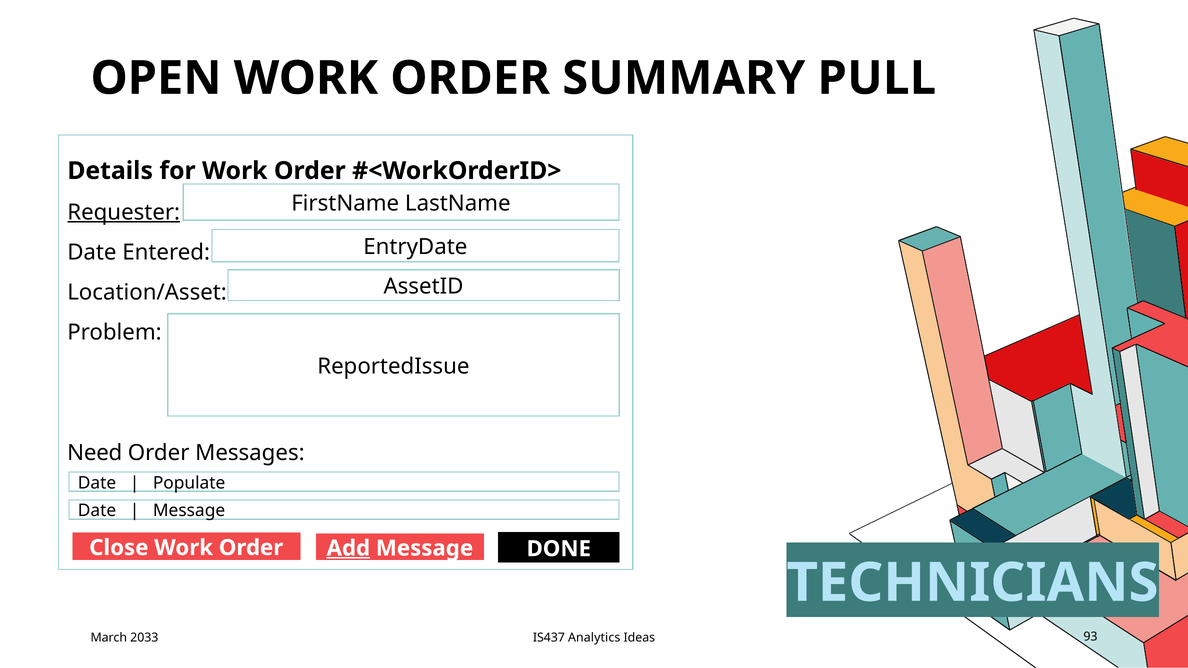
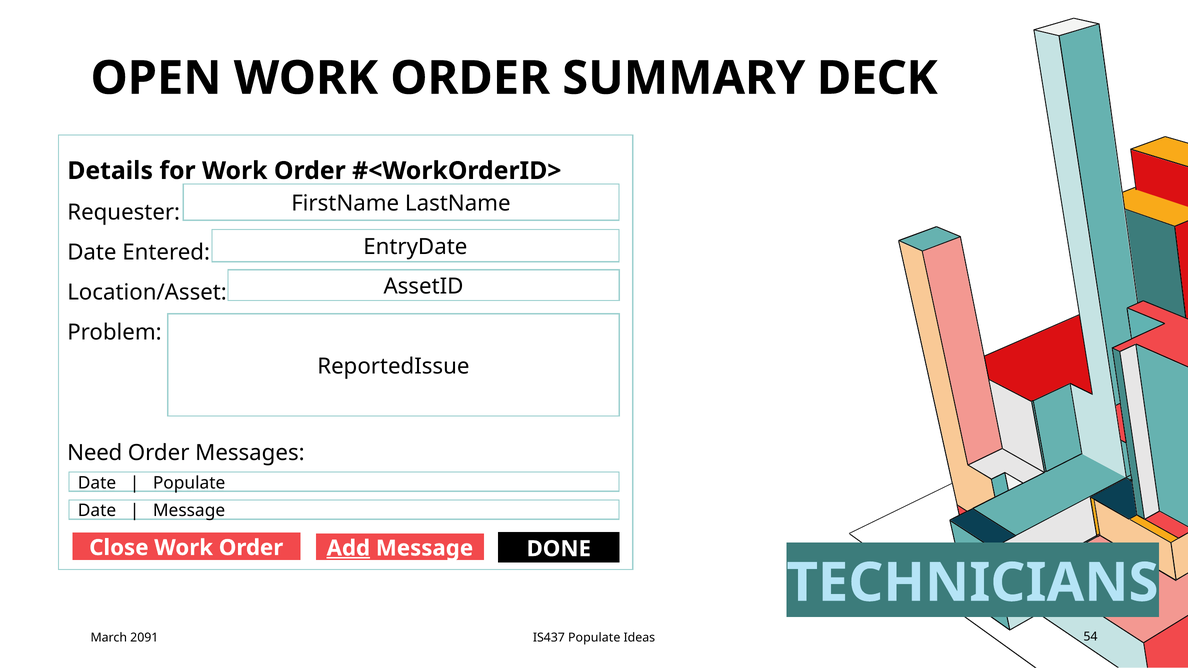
PULL: PULL -> DECK
Requester underline: present -> none
2033: 2033 -> 2091
IS437 Analytics: Analytics -> Populate
93: 93 -> 54
